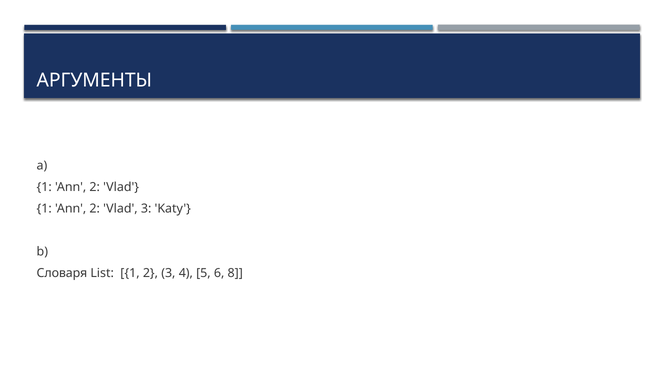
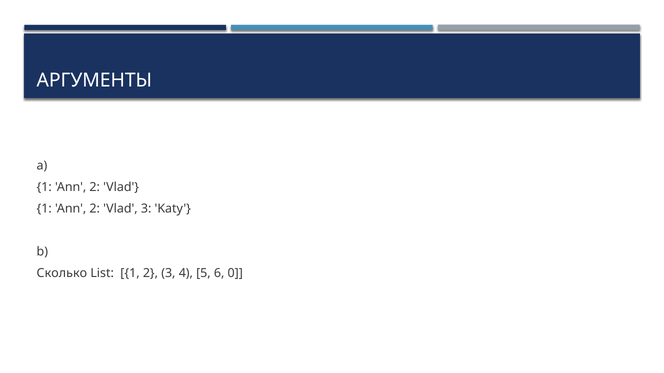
Словаря: Словаря -> Сколько
8: 8 -> 0
